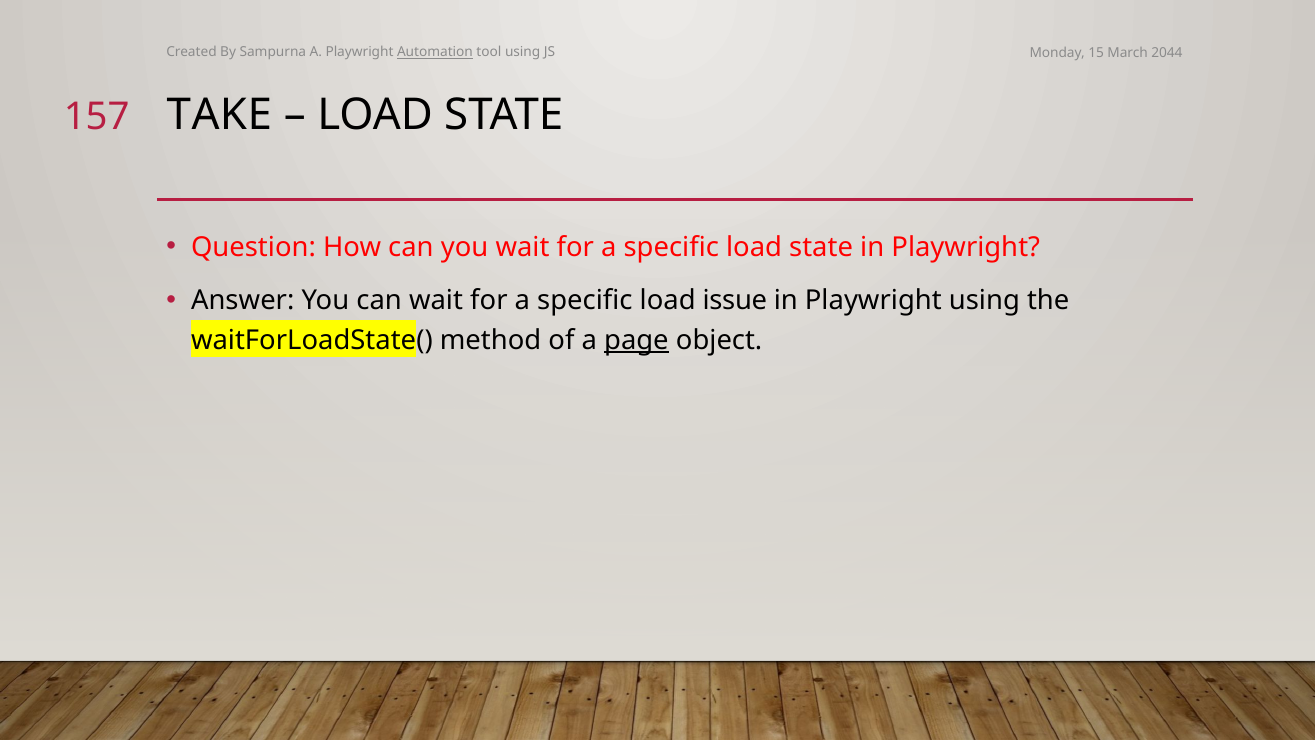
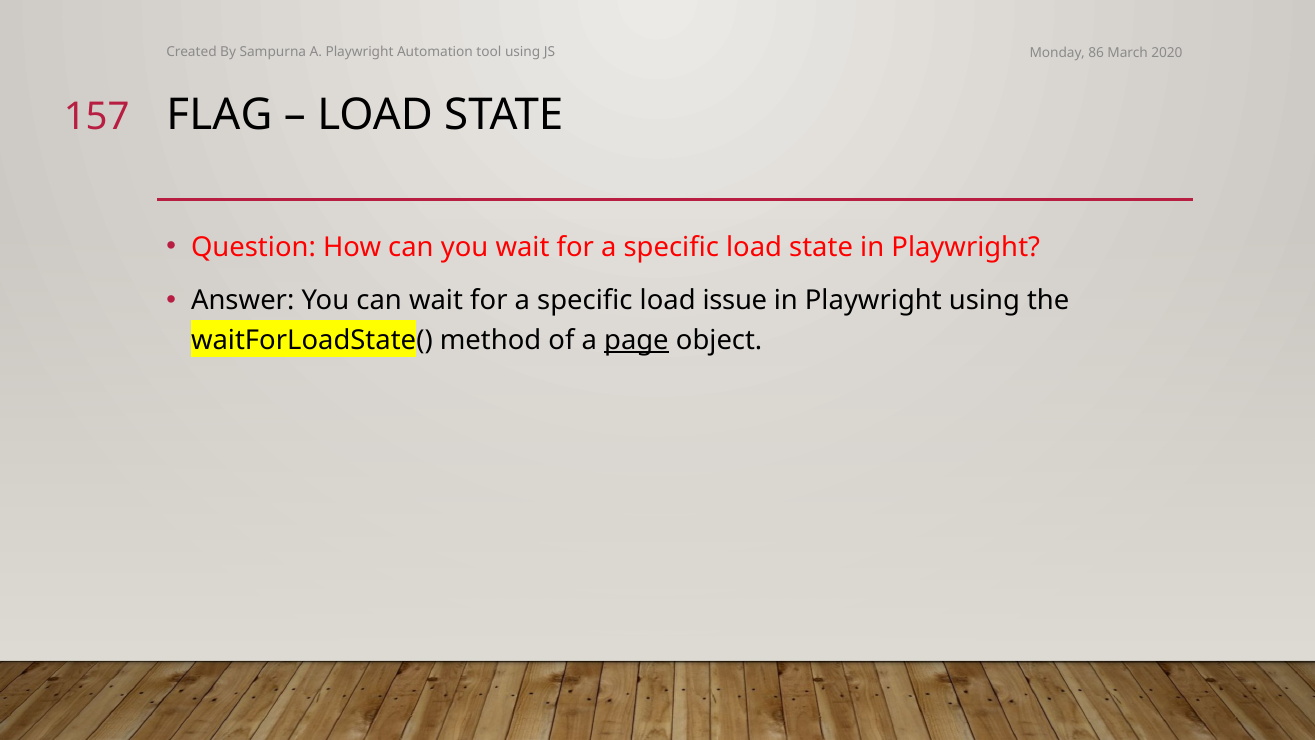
Automation underline: present -> none
15: 15 -> 86
2044: 2044 -> 2020
TAKE: TAKE -> FLAG
